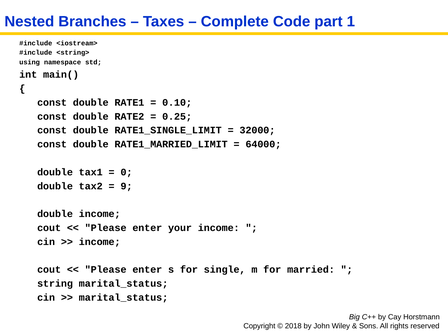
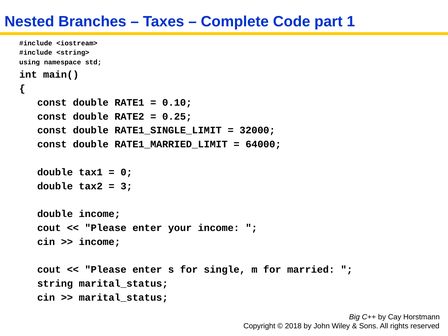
9: 9 -> 3
